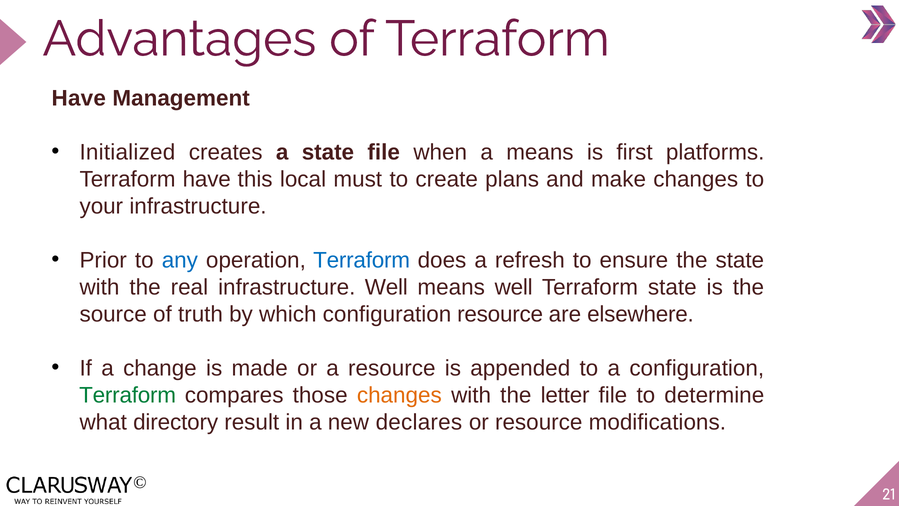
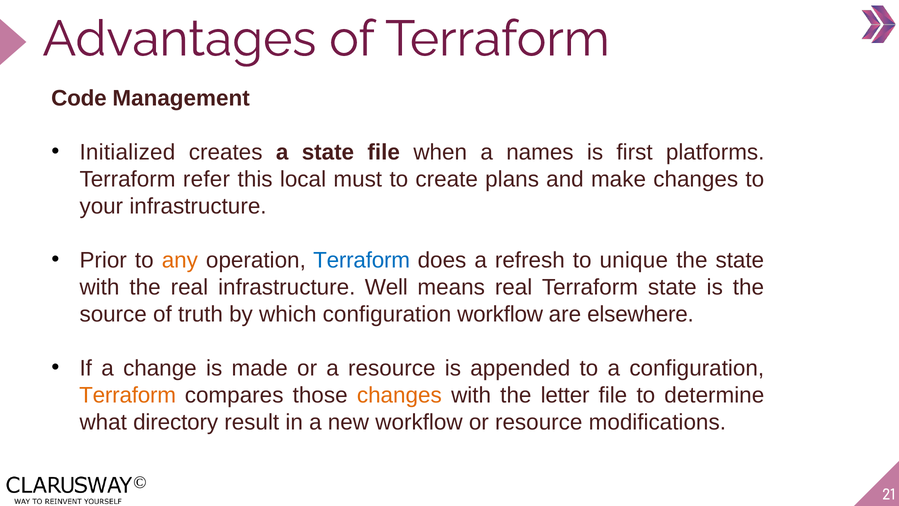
Have at (79, 98): Have -> Code
a means: means -> names
have at (207, 179): have -> refer
any colour: blue -> orange
ensure: ensure -> unique
means well: well -> real
configuration resource: resource -> workflow
Terraform at (128, 395) colour: green -> orange
new declares: declares -> workflow
